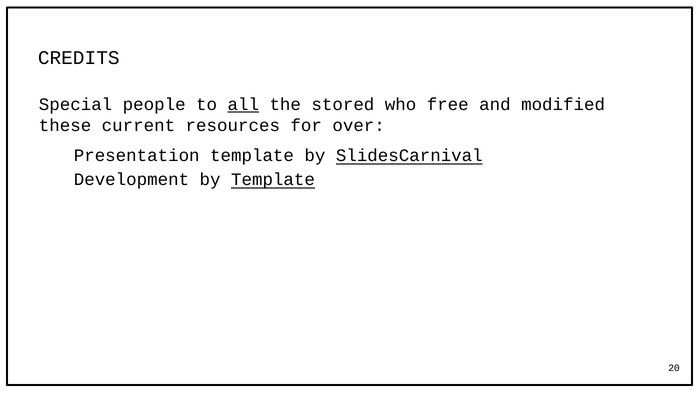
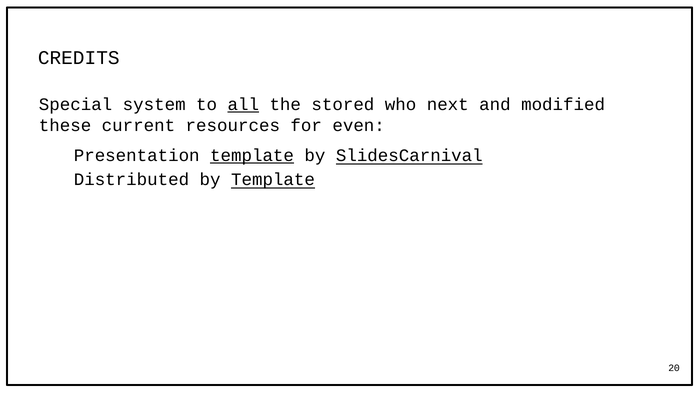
people: people -> system
free: free -> next
over: over -> even
template at (252, 156) underline: none -> present
Development: Development -> Distributed
